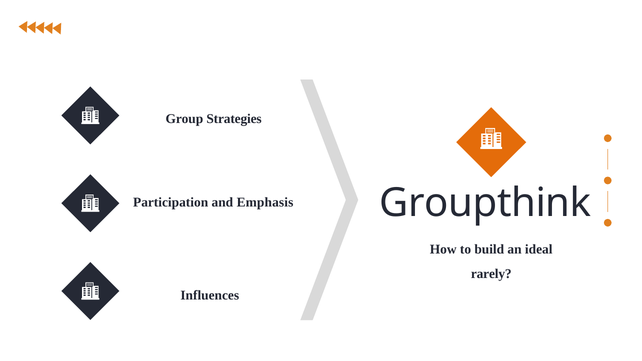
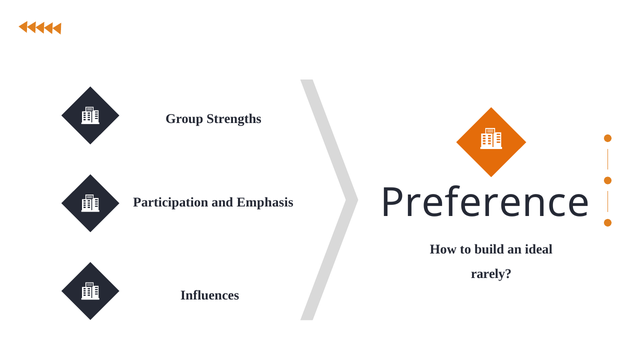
Strategies: Strategies -> Strengths
Groupthink: Groupthink -> Preference
